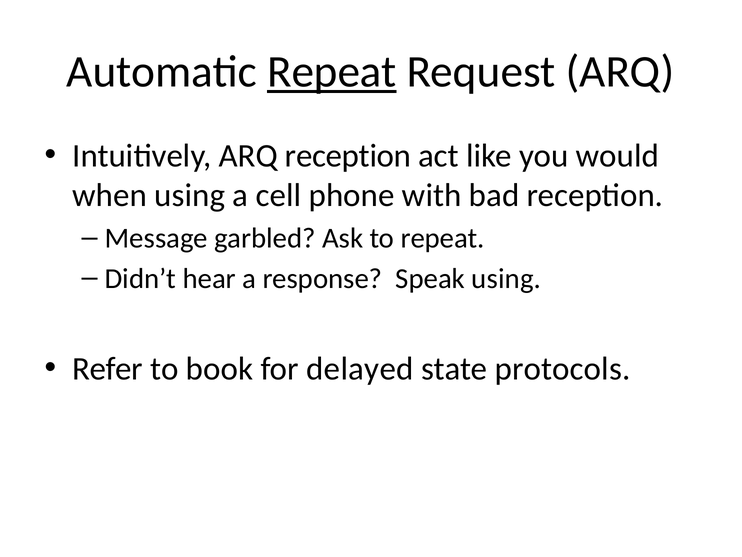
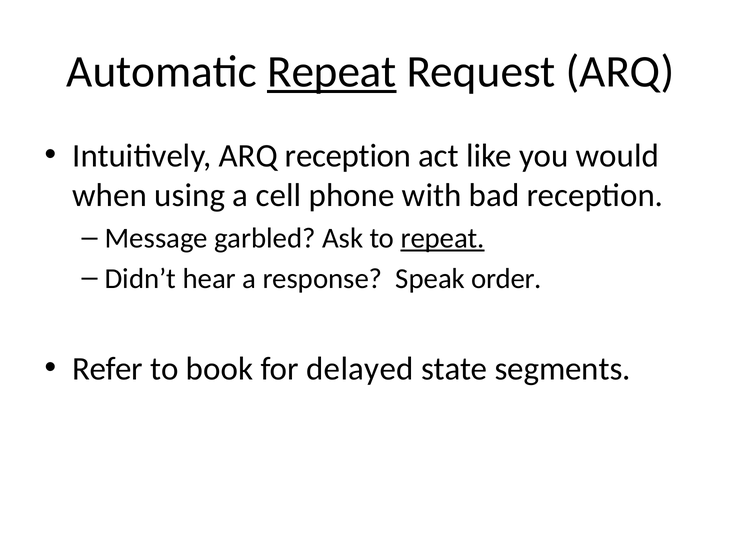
repeat at (443, 238) underline: none -> present
Speak using: using -> order
protocols: protocols -> segments
